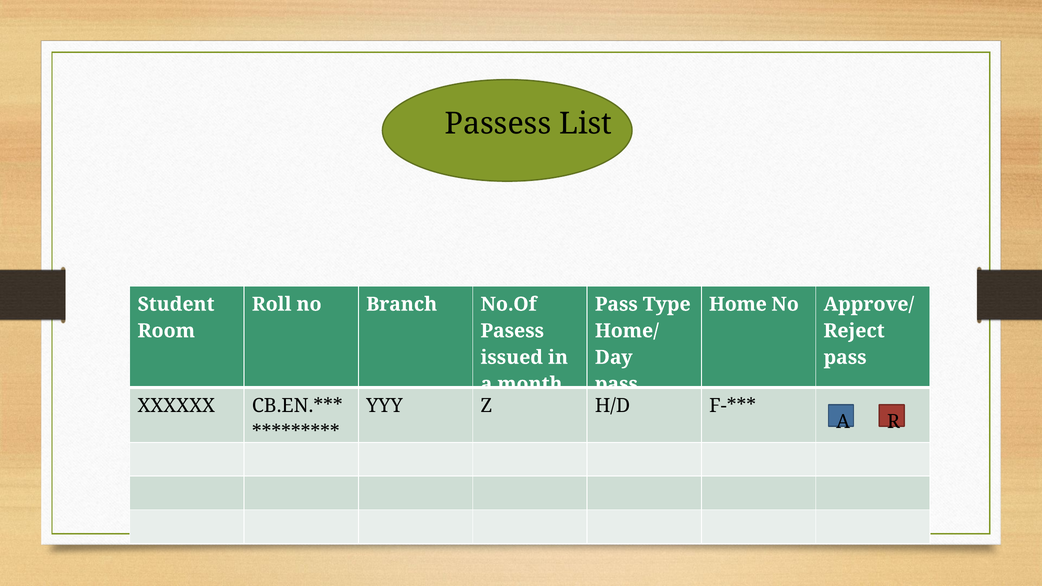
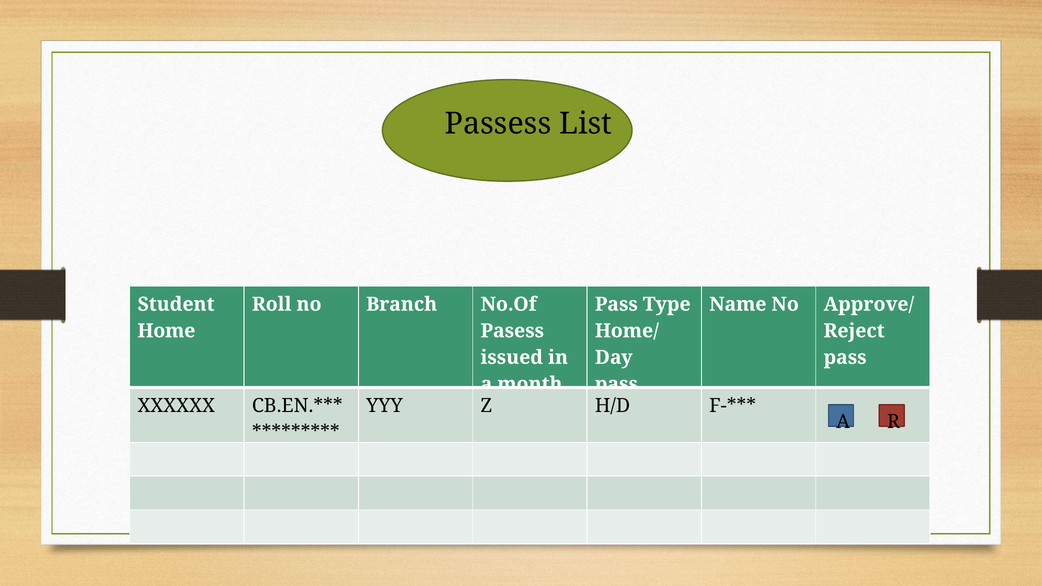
Home: Home -> Name
Room: Room -> Home
